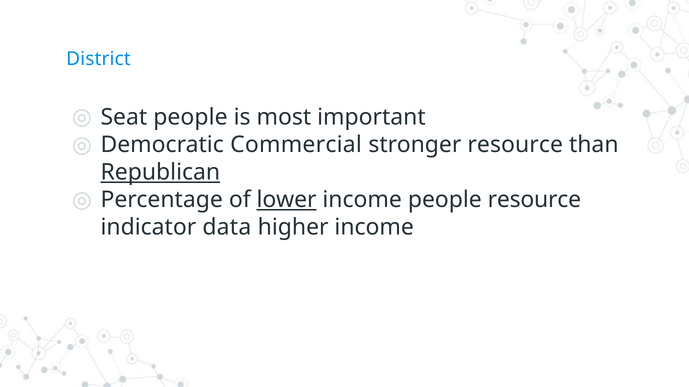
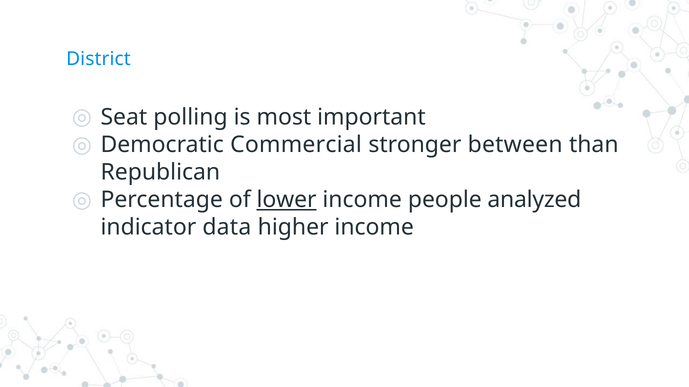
Seat people: people -> polling
stronger resource: resource -> between
Republican underline: present -> none
people resource: resource -> analyzed
